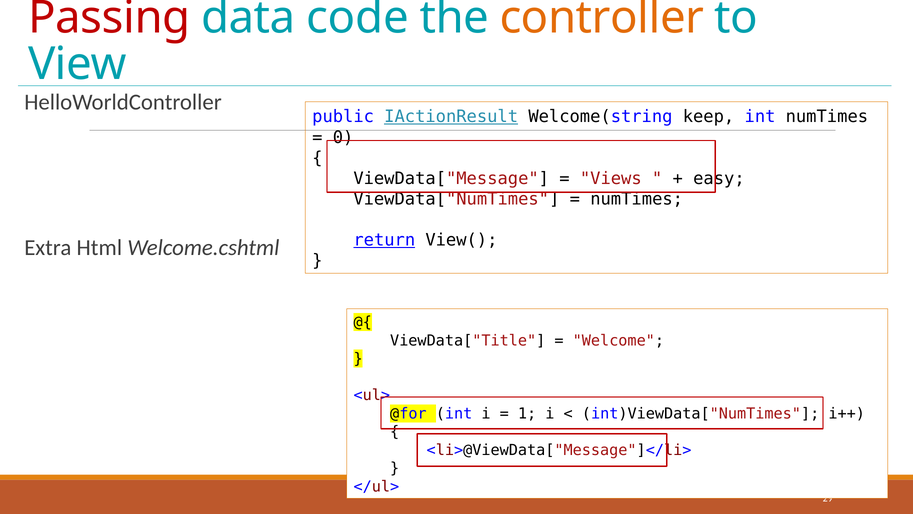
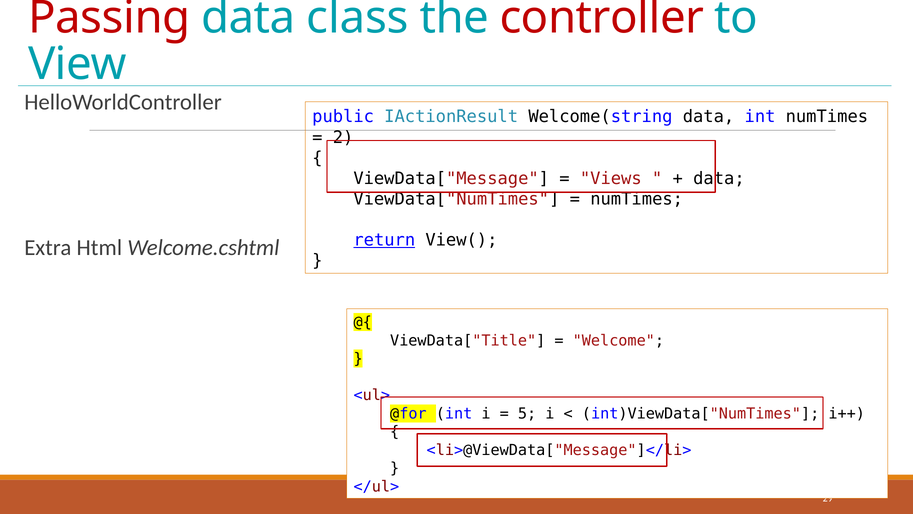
code: code -> class
controller colour: orange -> red
IActionResult underline: present -> none
Welcome(string keep: keep -> data
0: 0 -> 2
easy at (719, 178): easy -> data
1: 1 -> 5
